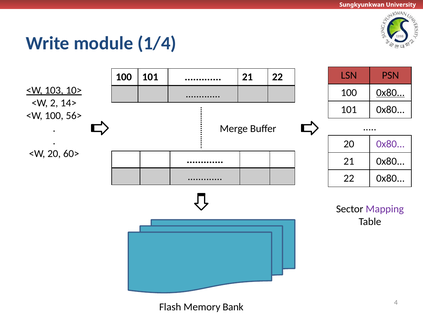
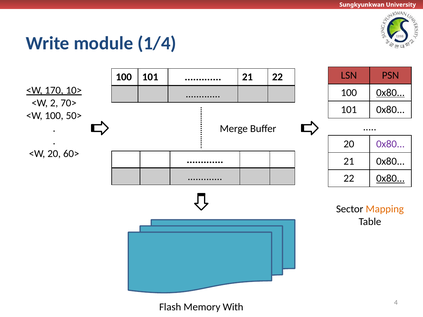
103: 103 -> 170
14>: 14> -> 70>
56>: 56> -> 50>
0x80 at (390, 178) underline: none -> present
Mapping colour: purple -> orange
Bank: Bank -> With
